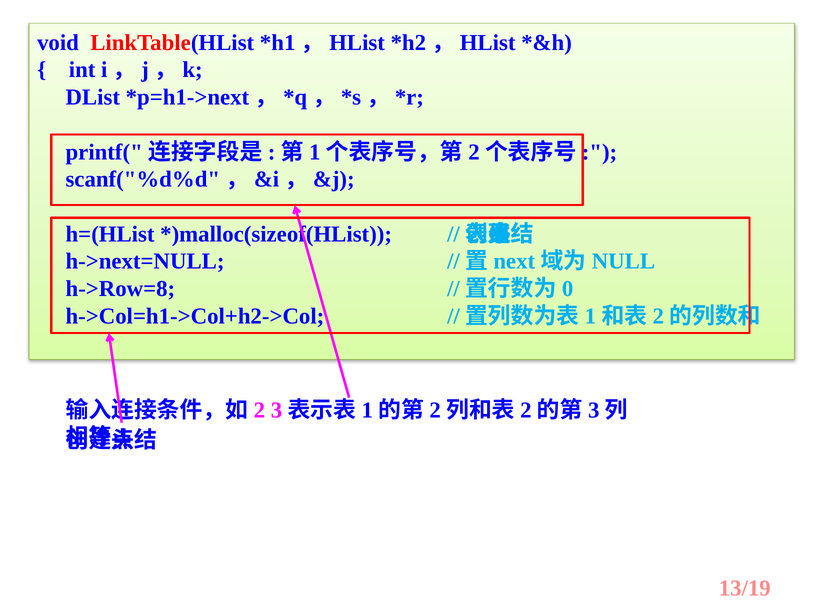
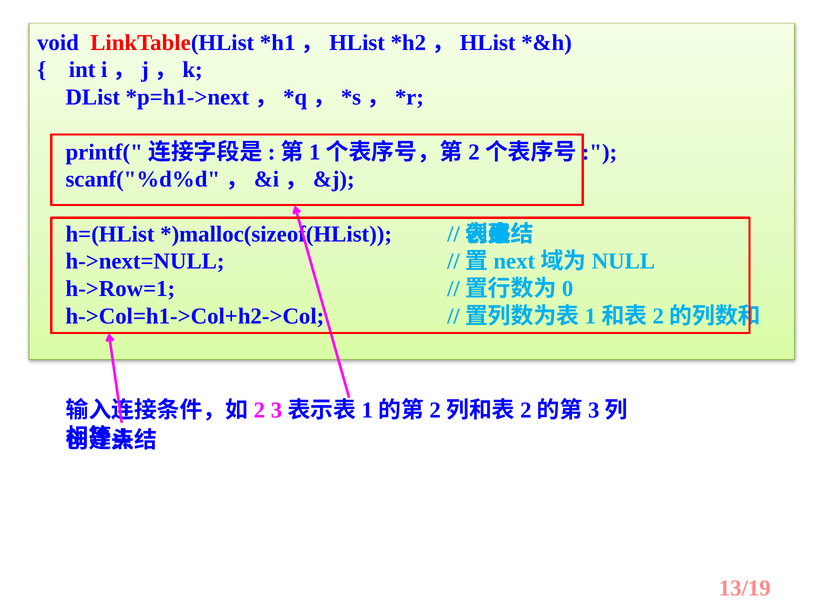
h->Row=8: h->Row=8 -> h->Row=1
